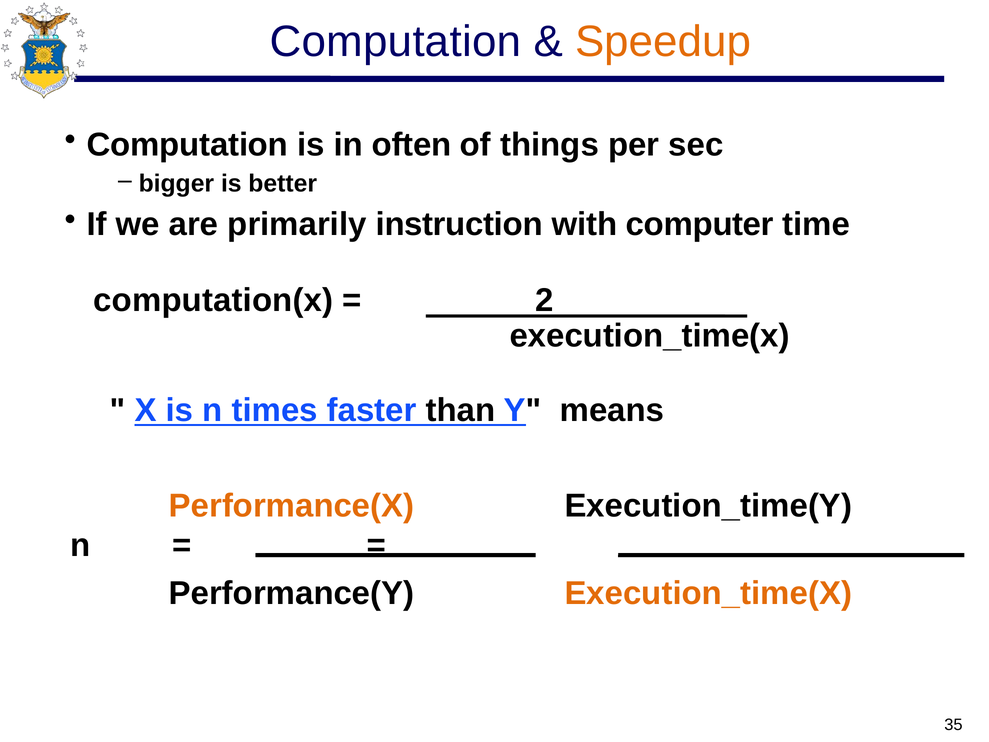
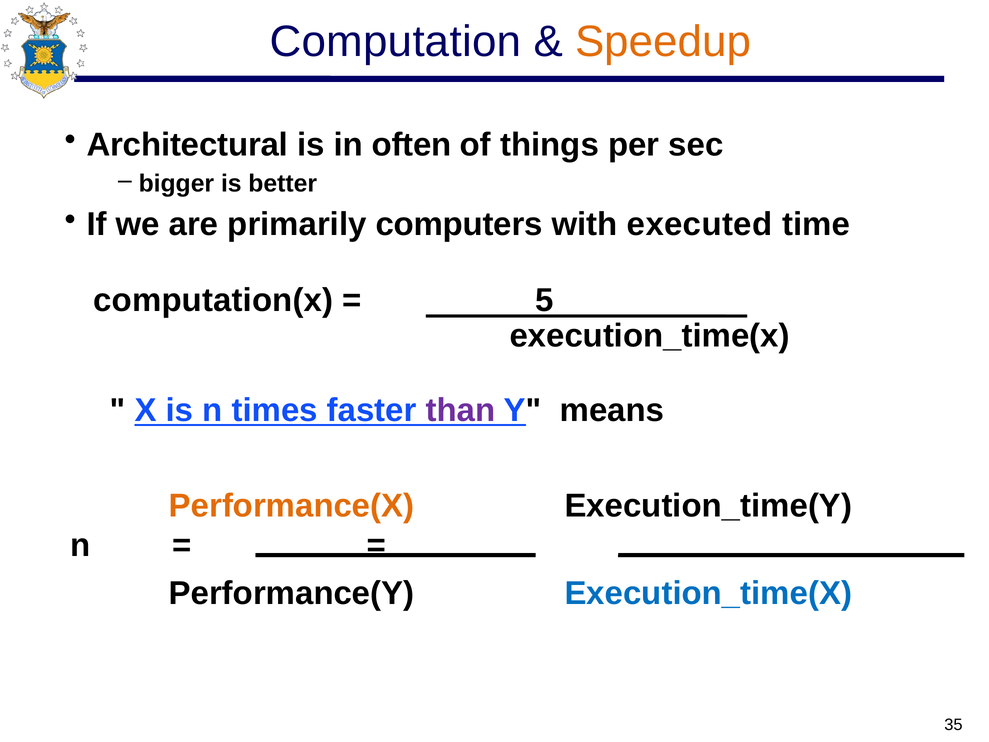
Computation at (187, 145): Computation -> Architectural
instruction: instruction -> computers
computer: computer -> executed
2: 2 -> 5
than colour: black -> purple
Execution_time(X at (708, 593) colour: orange -> blue
